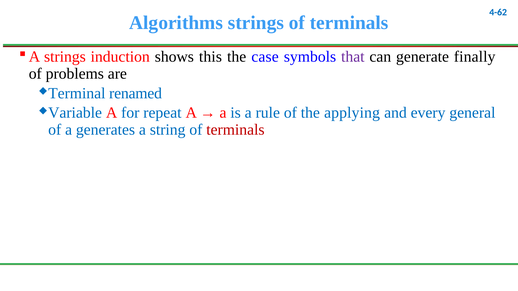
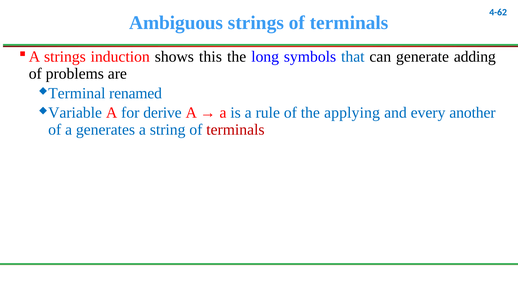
Algorithms: Algorithms -> Ambiguous
case: case -> long
that colour: purple -> blue
finally: finally -> adding
repeat: repeat -> derive
general: general -> another
